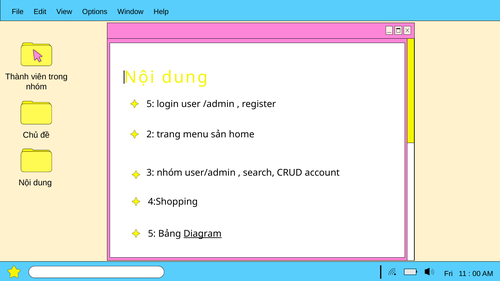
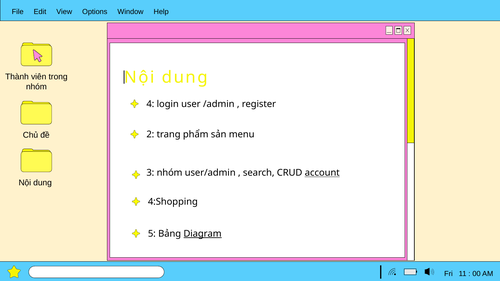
5 at (150, 104): 5 -> 4
menu: menu -> phẩm
home: home -> menu
account underline: none -> present
